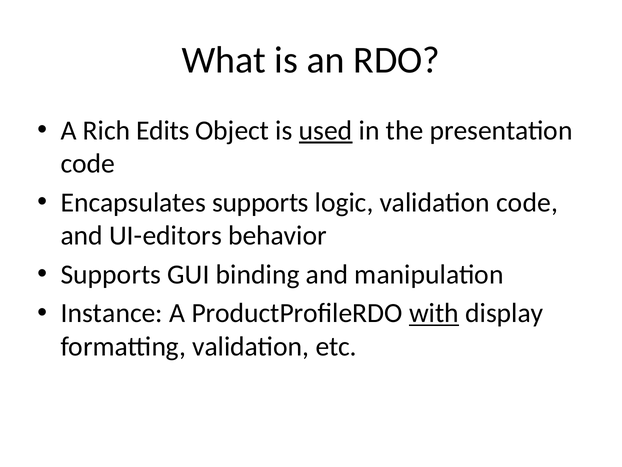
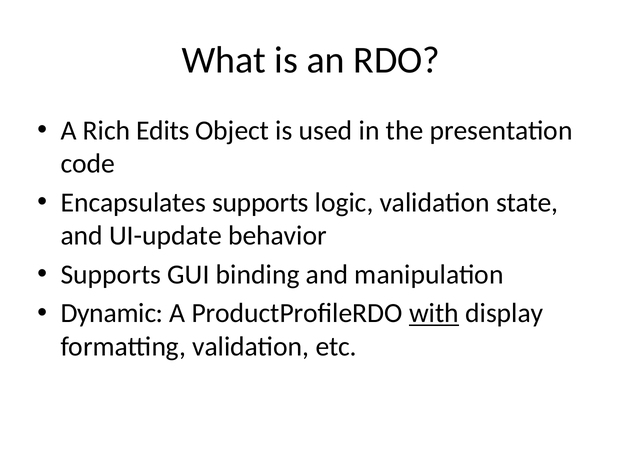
used underline: present -> none
validation code: code -> state
UI-editors: UI-editors -> UI-update
Instance: Instance -> Dynamic
